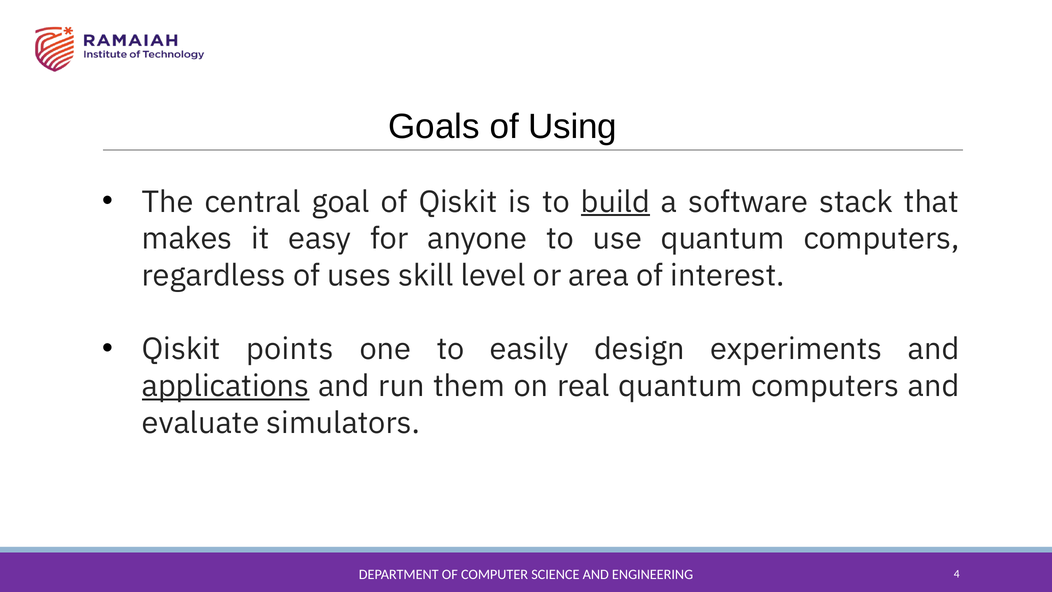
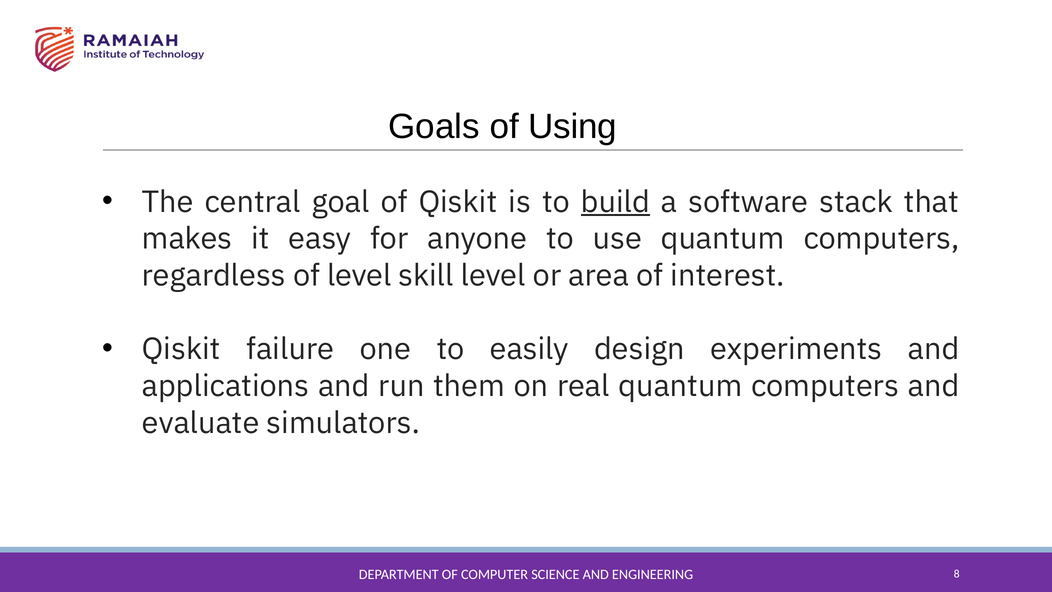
of uses: uses -> level
points: points -> failure
applications underline: present -> none
4: 4 -> 8
